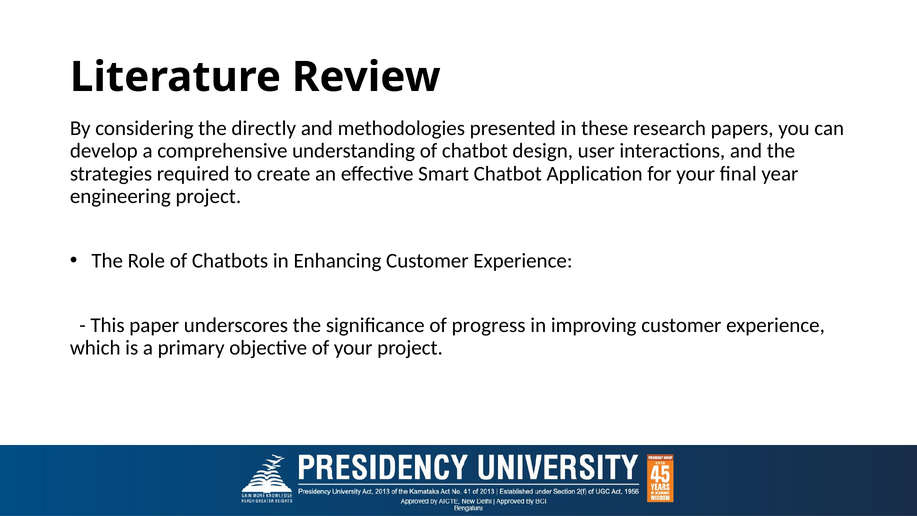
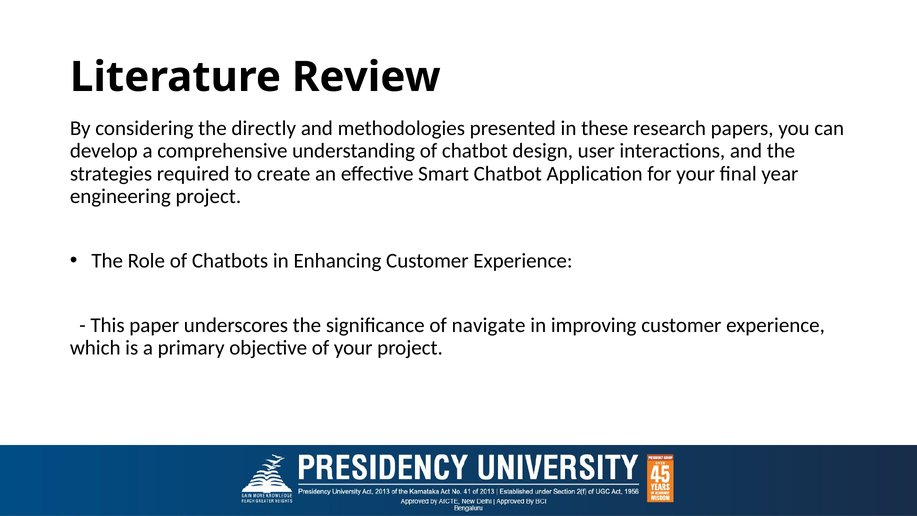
progress: progress -> navigate
